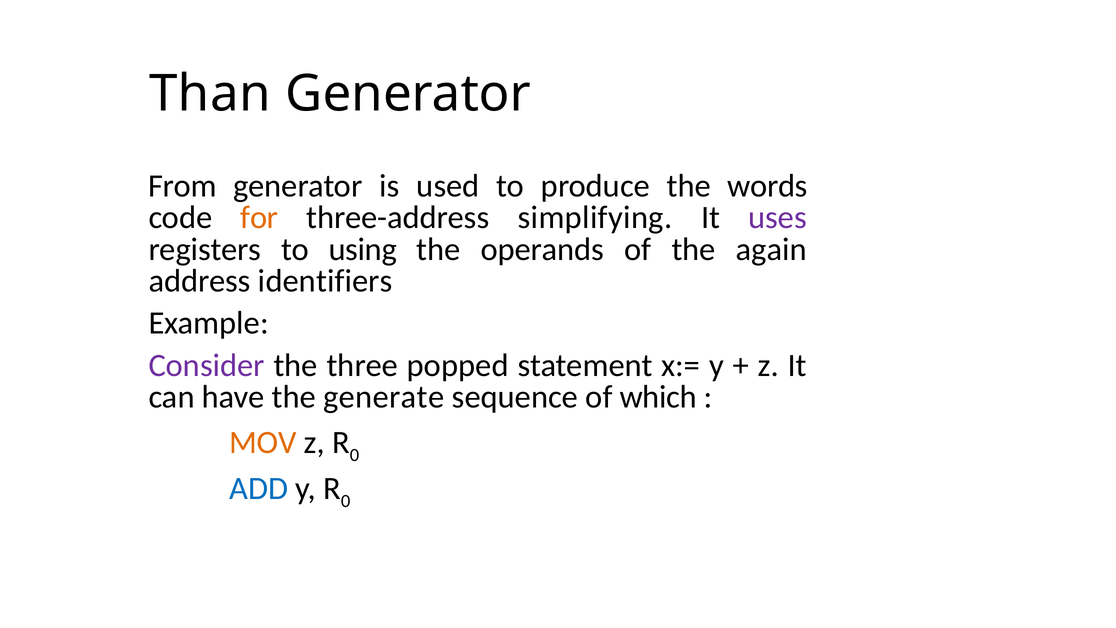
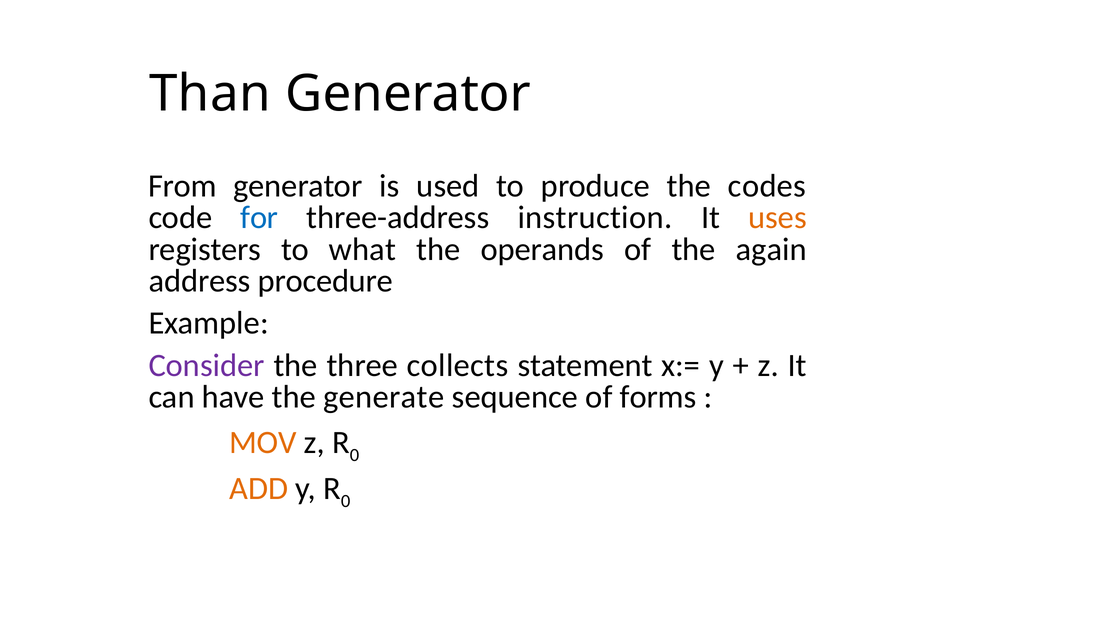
words: words -> codes
for colour: orange -> blue
simplifying: simplifying -> instruction
uses colour: purple -> orange
using: using -> what
identifiers: identifiers -> procedure
popped: popped -> collects
which: which -> forms
ADD colour: blue -> orange
